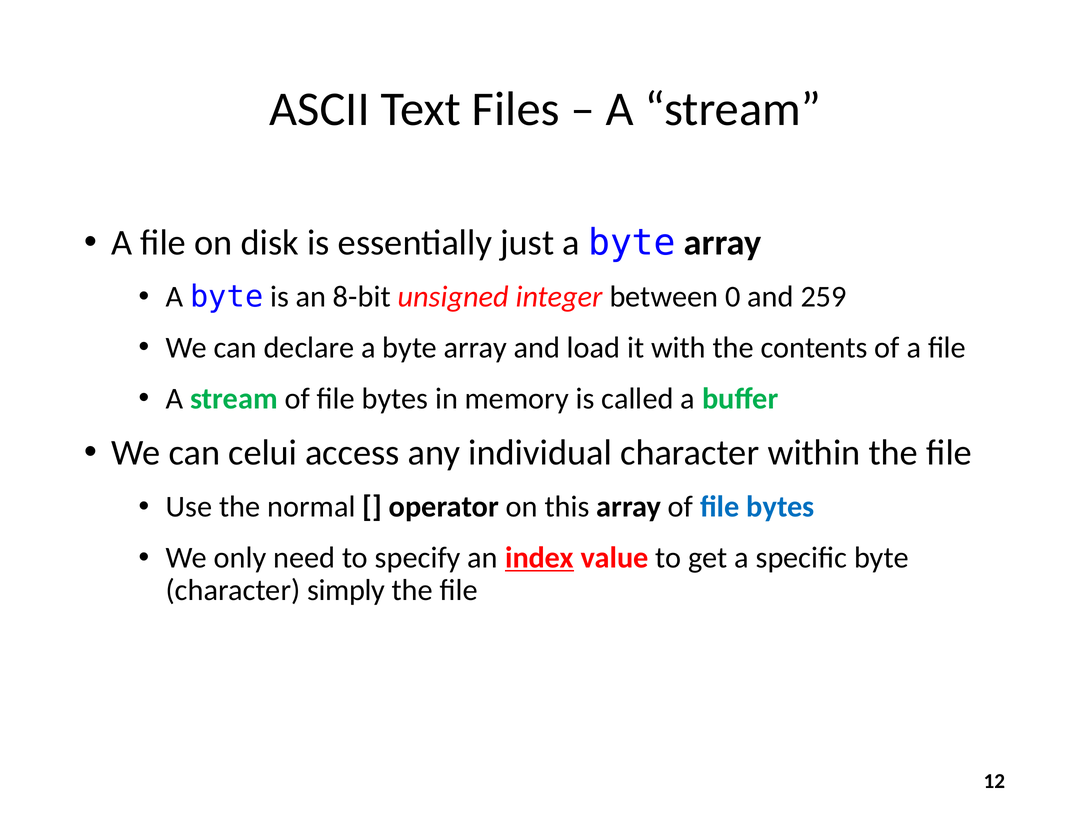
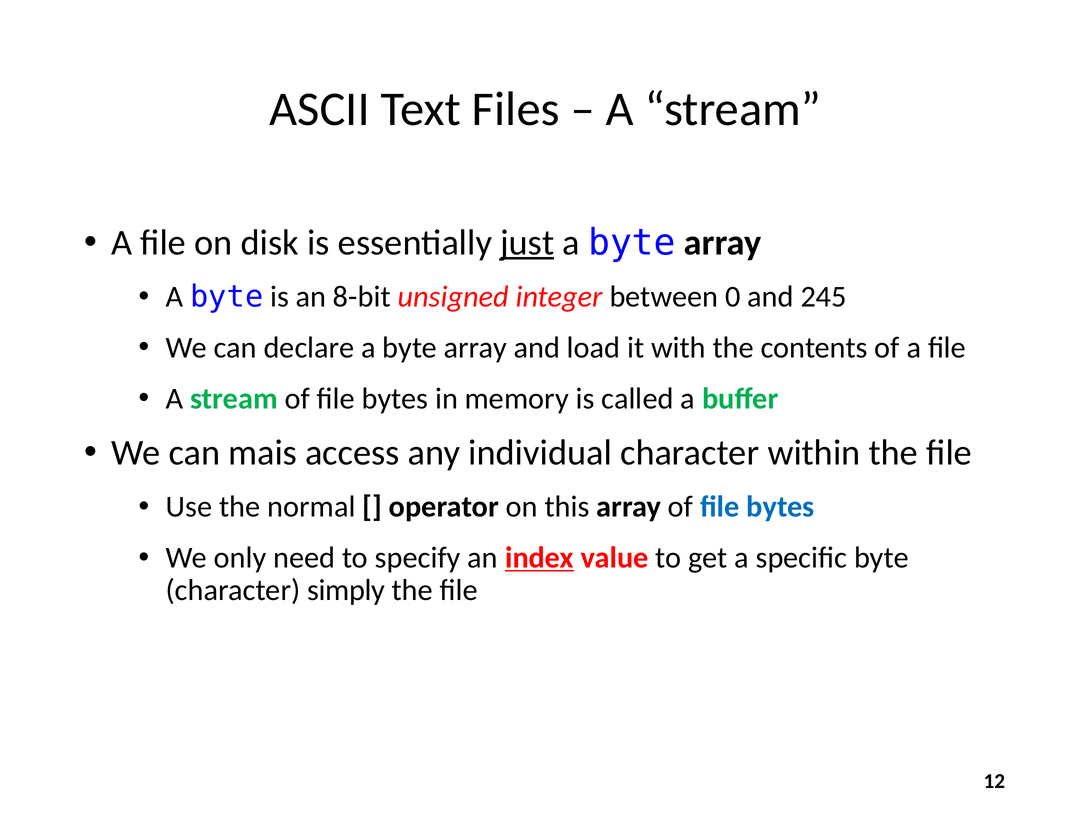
just underline: none -> present
259: 259 -> 245
celui: celui -> mais
